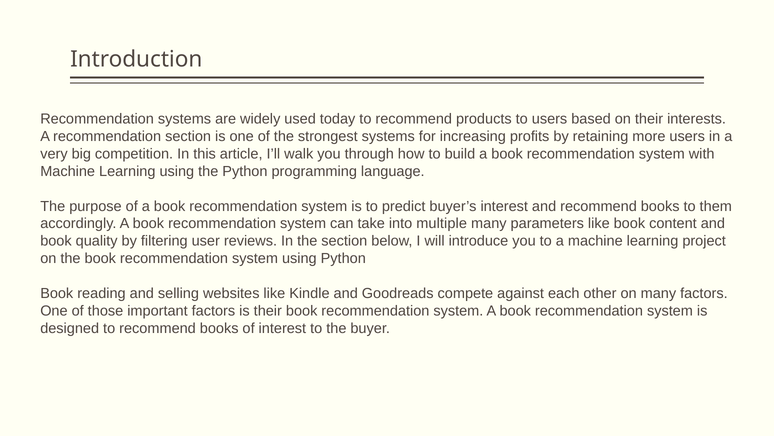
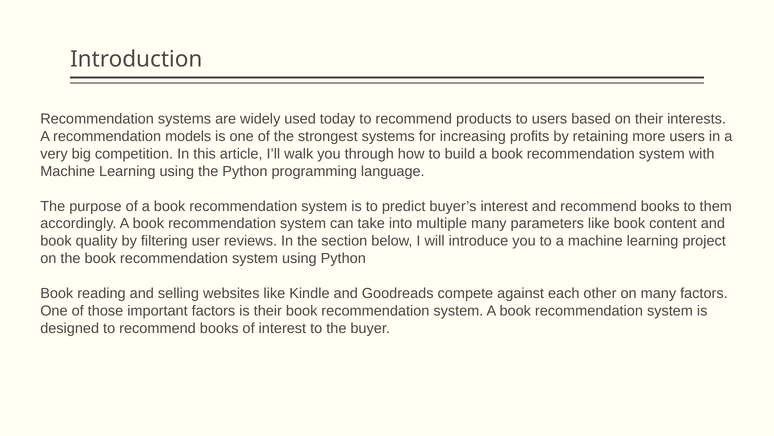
recommendation section: section -> models
